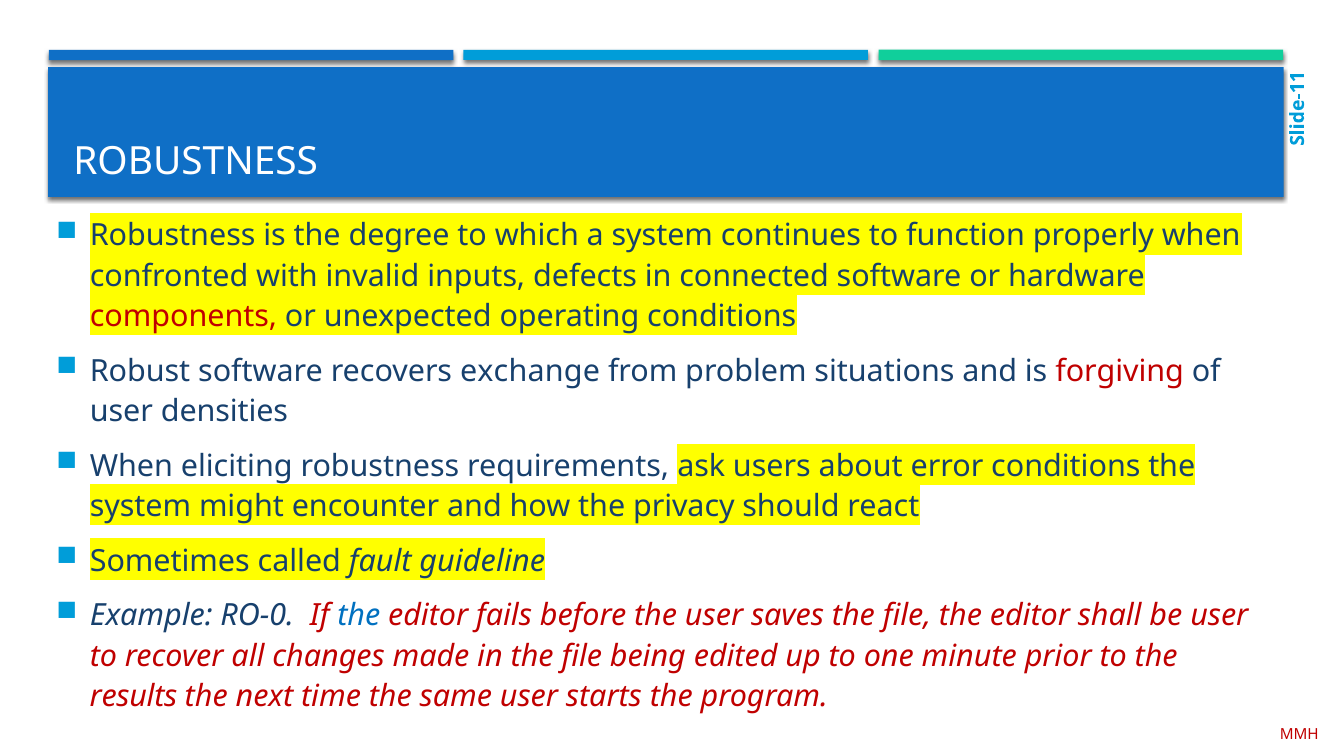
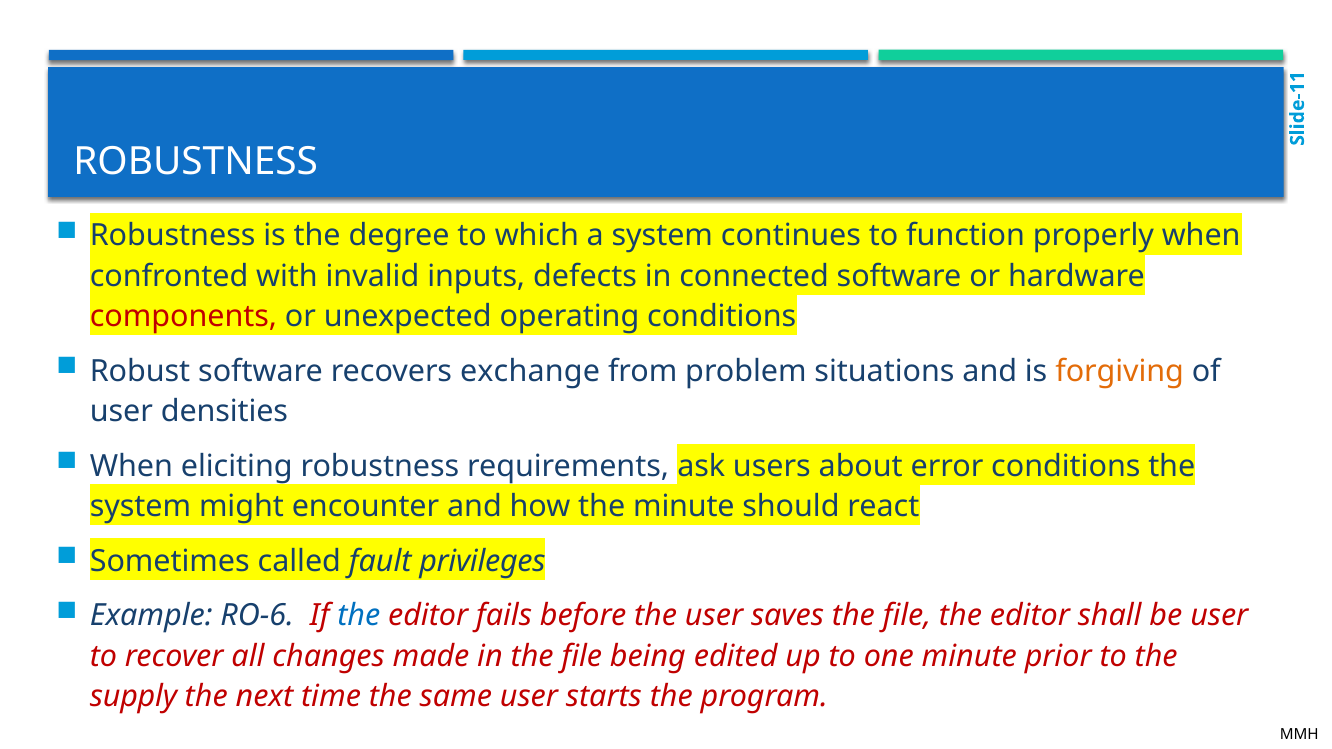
forgiving colour: red -> orange
the privacy: privacy -> minute
guideline: guideline -> privileges
RO-0: RO-0 -> RO-6
results: results -> supply
MMH colour: red -> black
